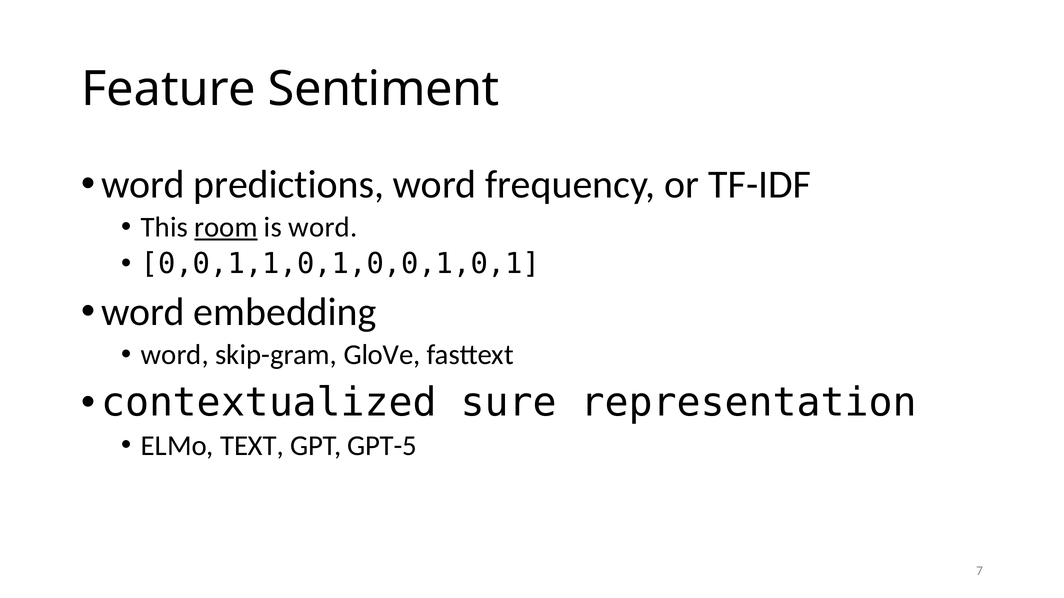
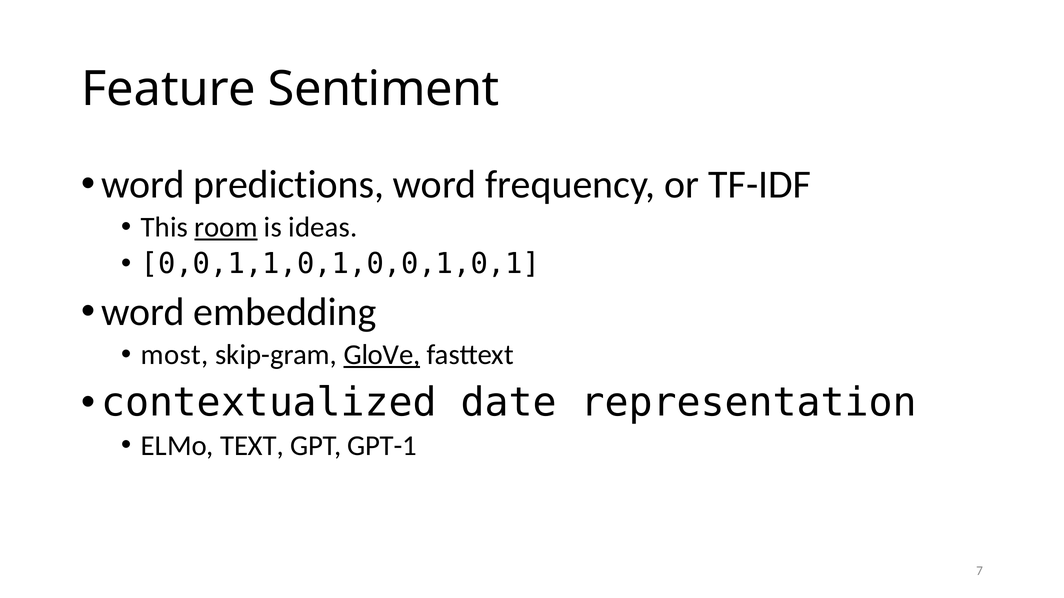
is word: word -> ideas
word at (175, 355): word -> most
GloVe underline: none -> present
sure: sure -> date
GPT-5: GPT-5 -> GPT-1
